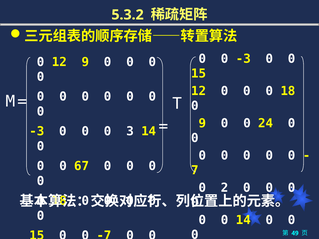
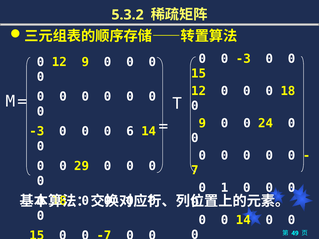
3: 3 -> 6
67: 67 -> 29
2: 2 -> 1
